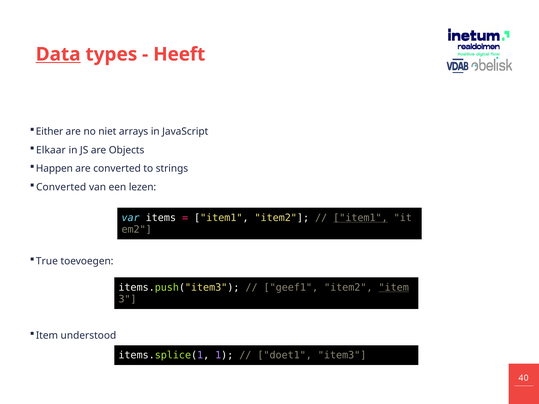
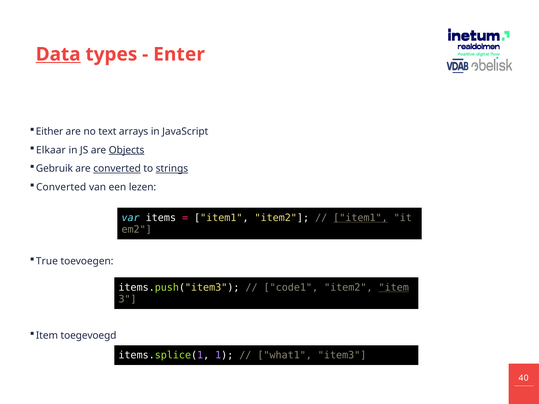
Heeft: Heeft -> Enter
niet: niet -> text
Objects underline: none -> present
Happen: Happen -> Gebruik
converted at (117, 169) underline: none -> present
strings underline: none -> present
geef1: geef1 -> code1
understood: understood -> toegevoegd
doet1: doet1 -> what1
